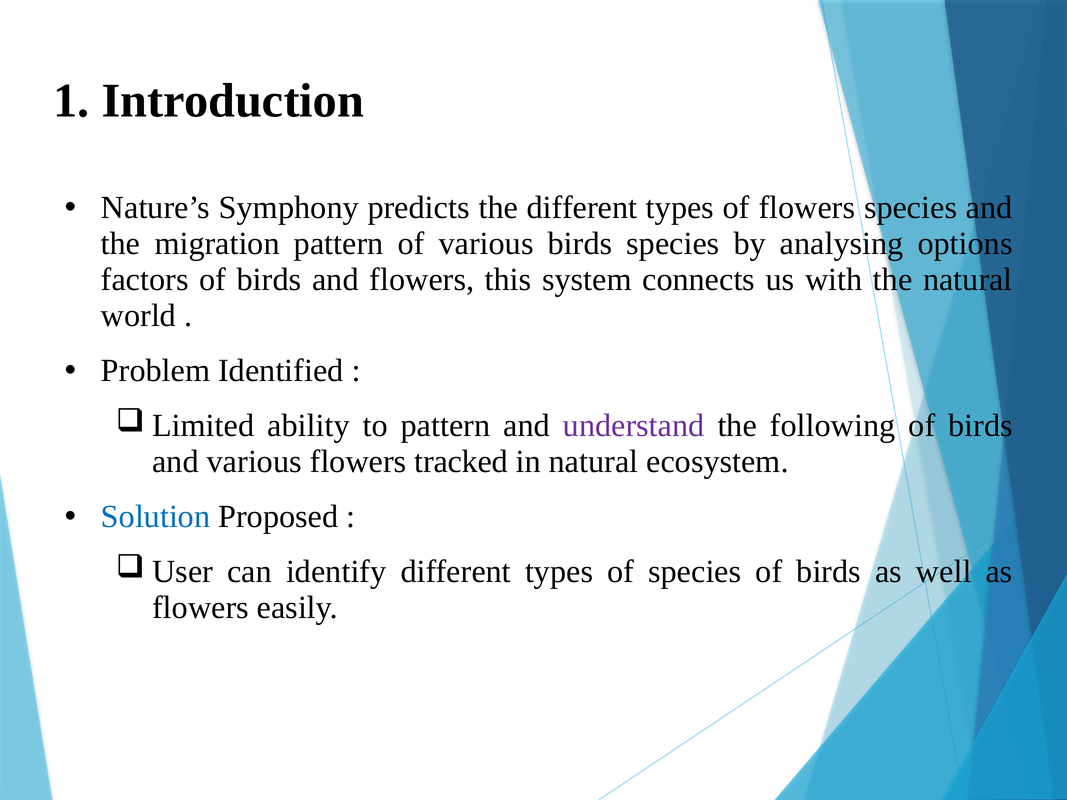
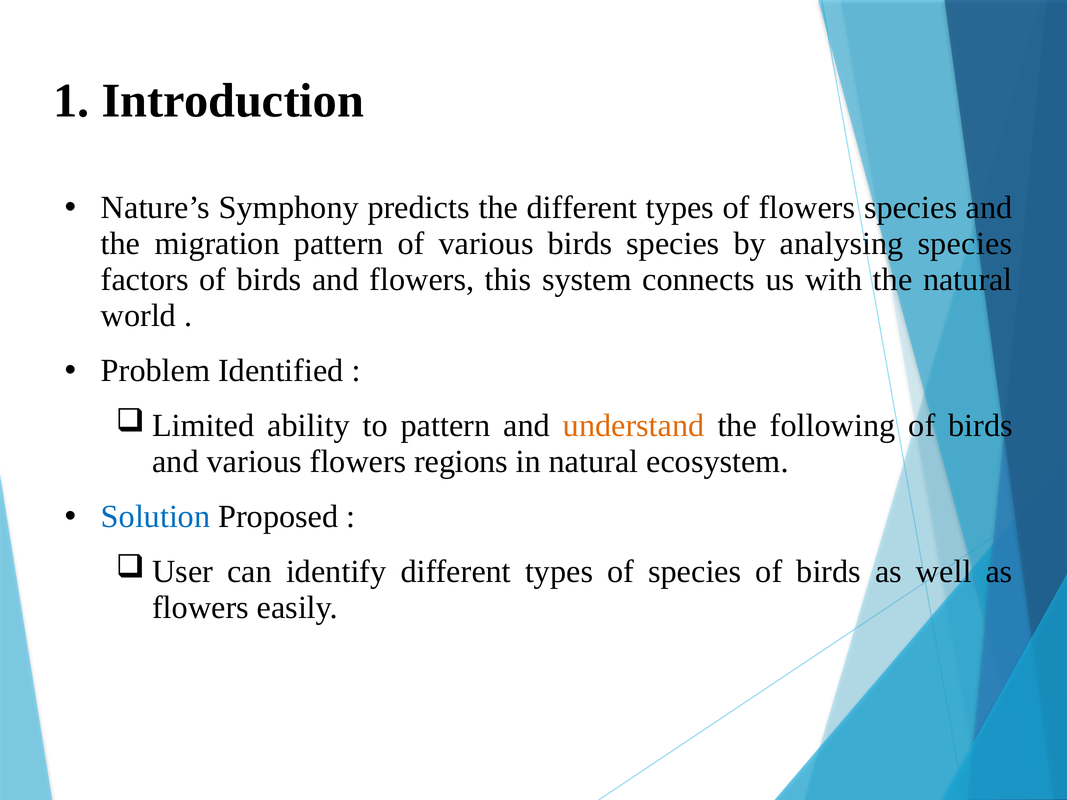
analysing options: options -> species
understand colour: purple -> orange
tracked: tracked -> regions
